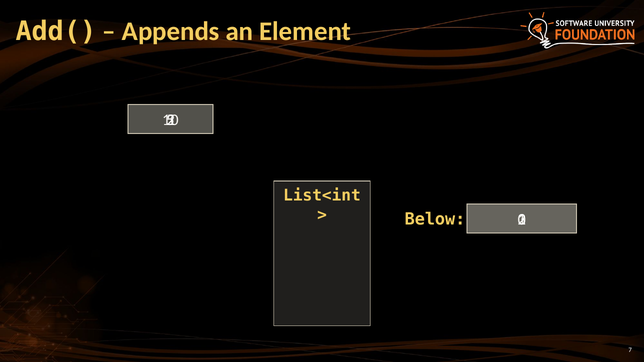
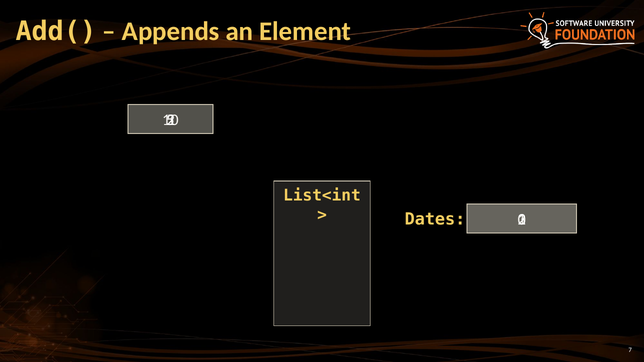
Below: Below -> Dates
